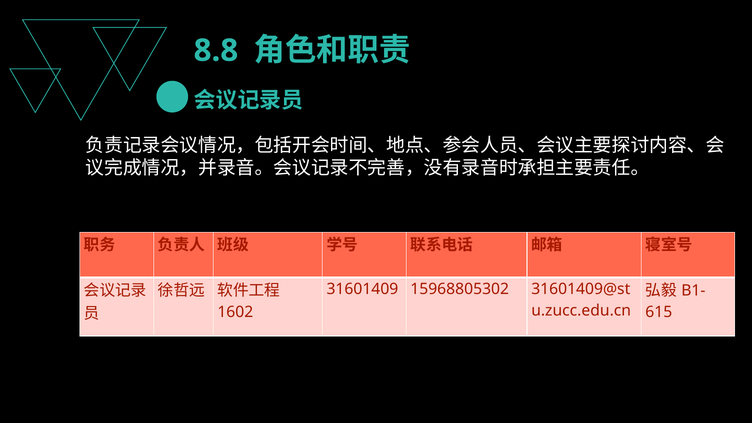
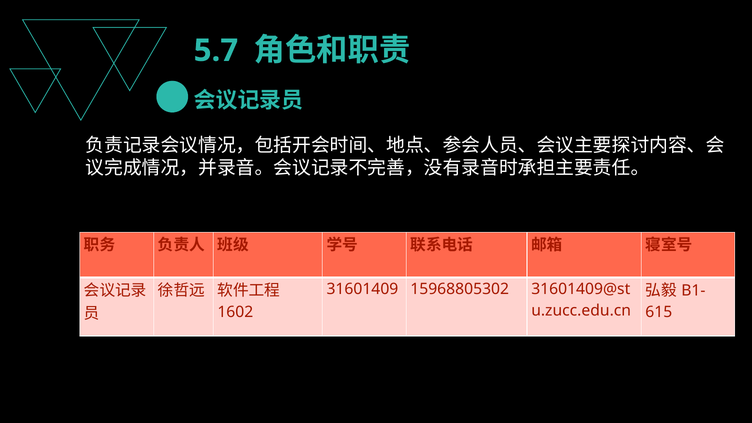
8.8: 8.8 -> 5.7
